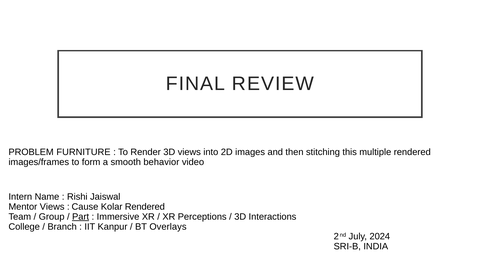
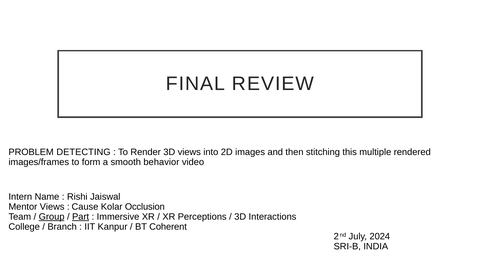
FURNITURE: FURNITURE -> DETECTING
Kolar Rendered: Rendered -> Occlusion
Group underline: none -> present
Overlays: Overlays -> Coherent
